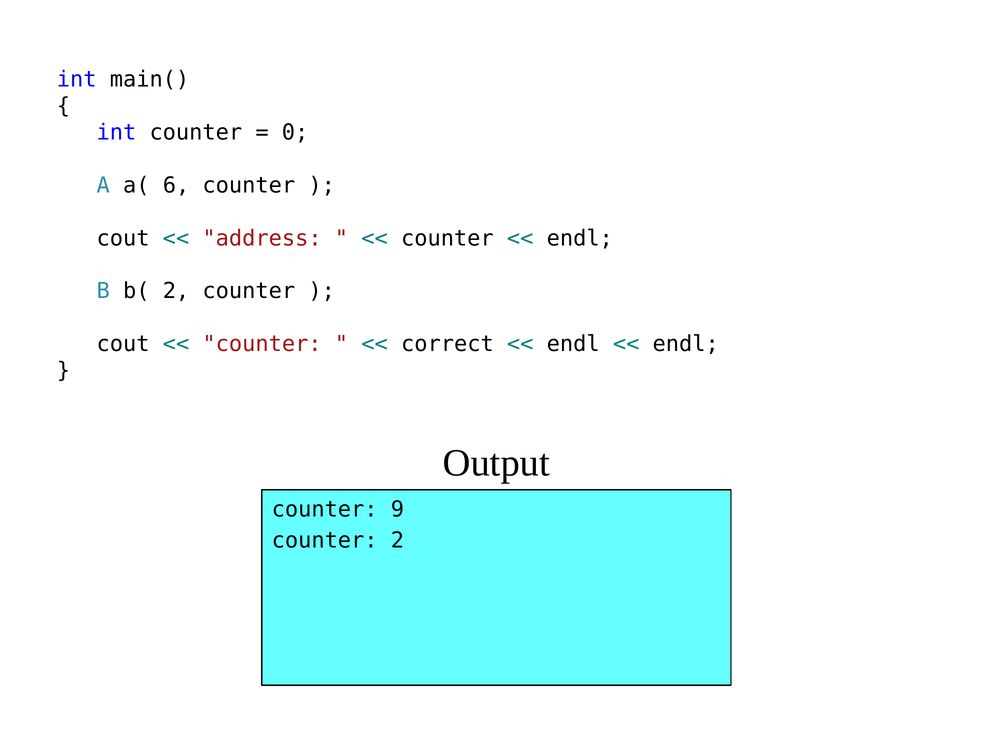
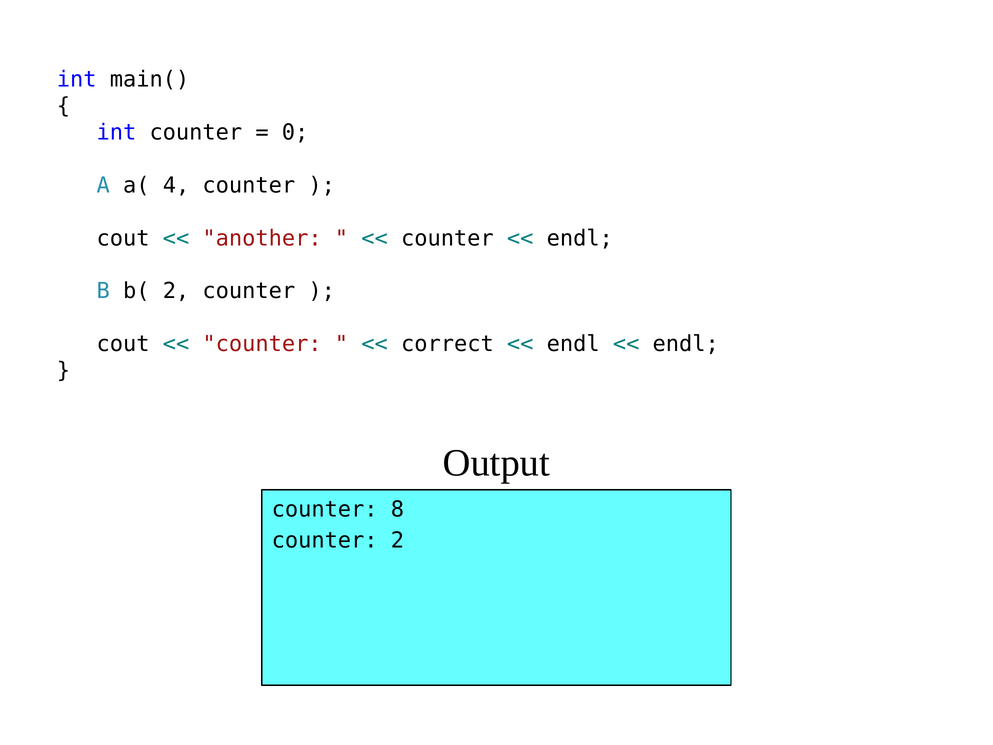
6: 6 -> 4
address: address -> another
9: 9 -> 8
